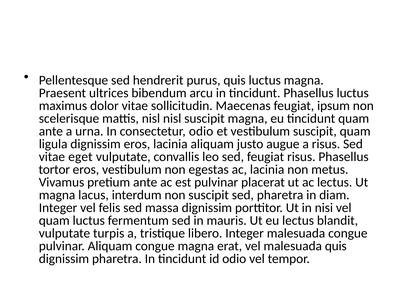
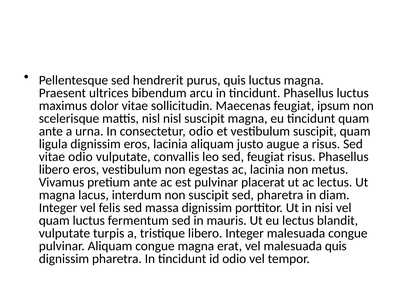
vitae eget: eget -> odio
tortor at (54, 169): tortor -> libero
